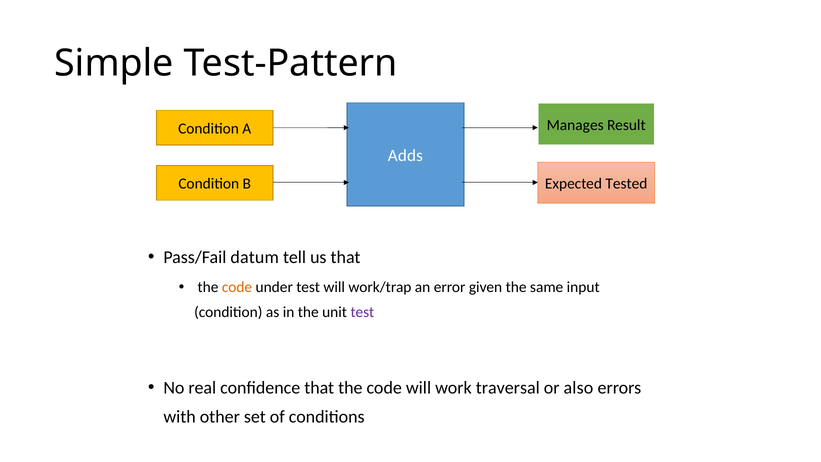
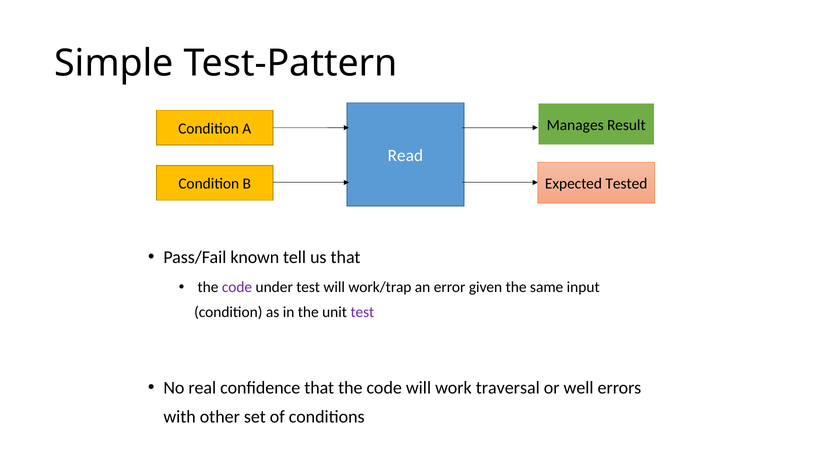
Adds: Adds -> Read
datum: datum -> known
code at (237, 287) colour: orange -> purple
also: also -> well
